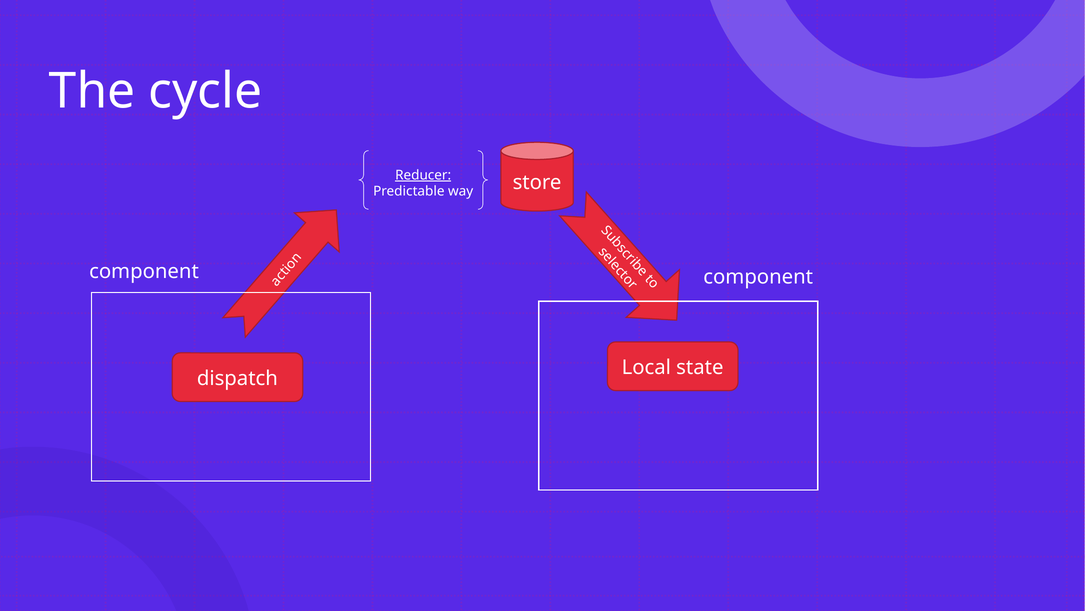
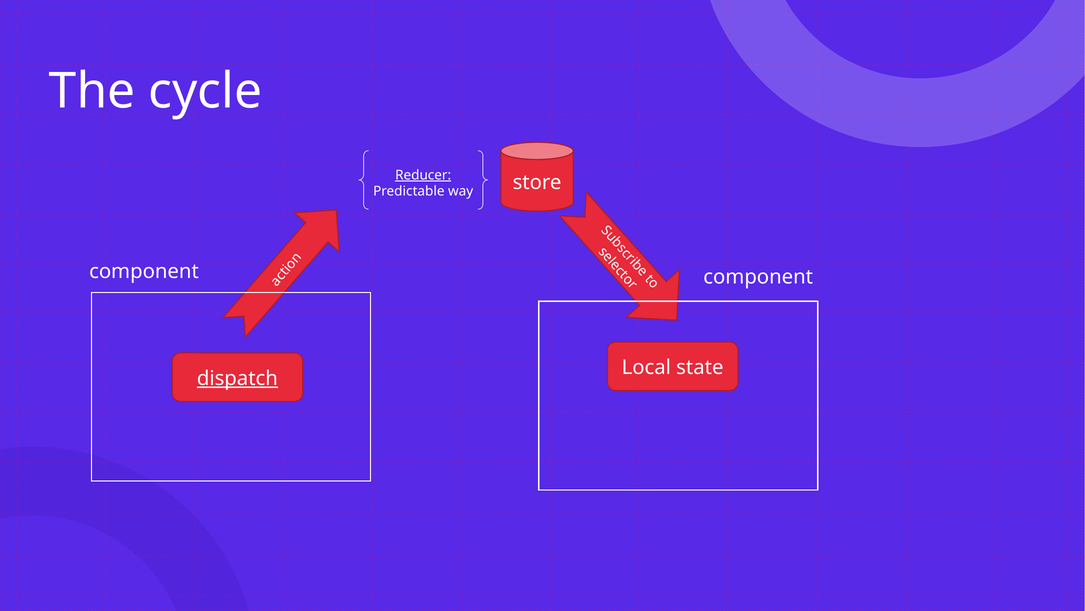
dispatch underline: none -> present
